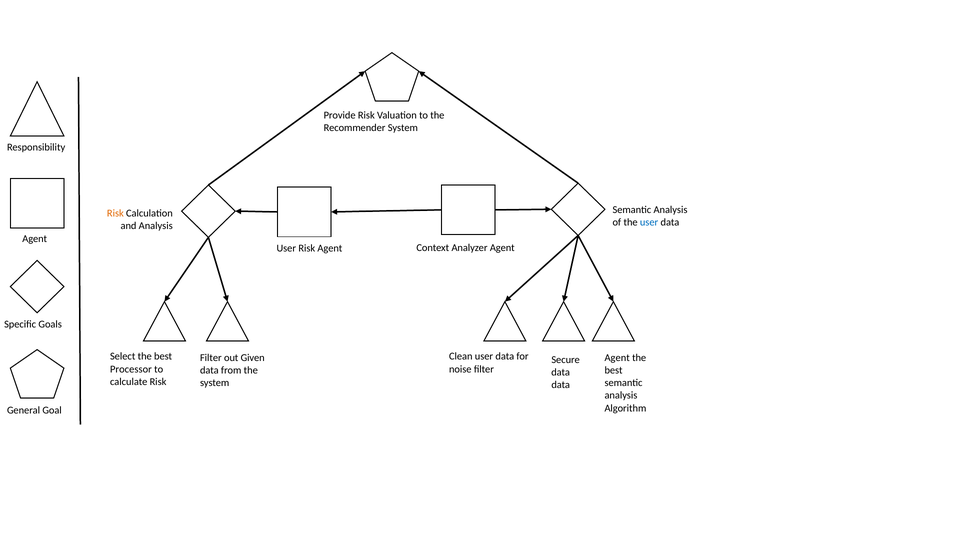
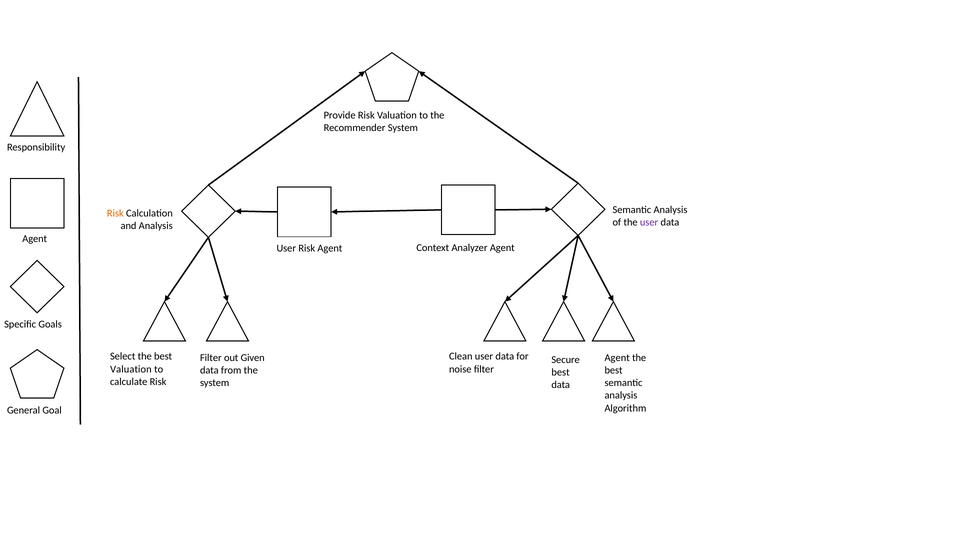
user at (649, 222) colour: blue -> purple
Processor at (131, 369): Processor -> Valuation
data at (561, 372): data -> best
